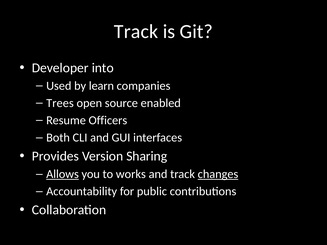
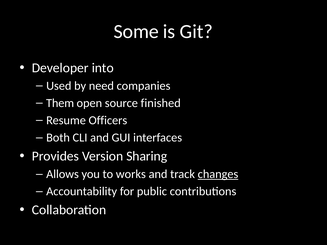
Track at (136, 32): Track -> Some
learn: learn -> need
Trees: Trees -> Them
enabled: enabled -> finished
Allows underline: present -> none
